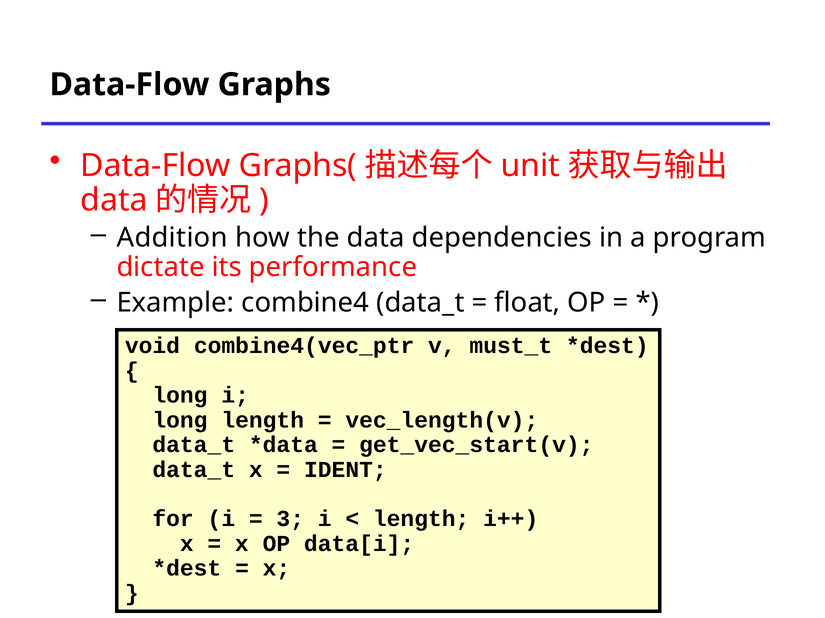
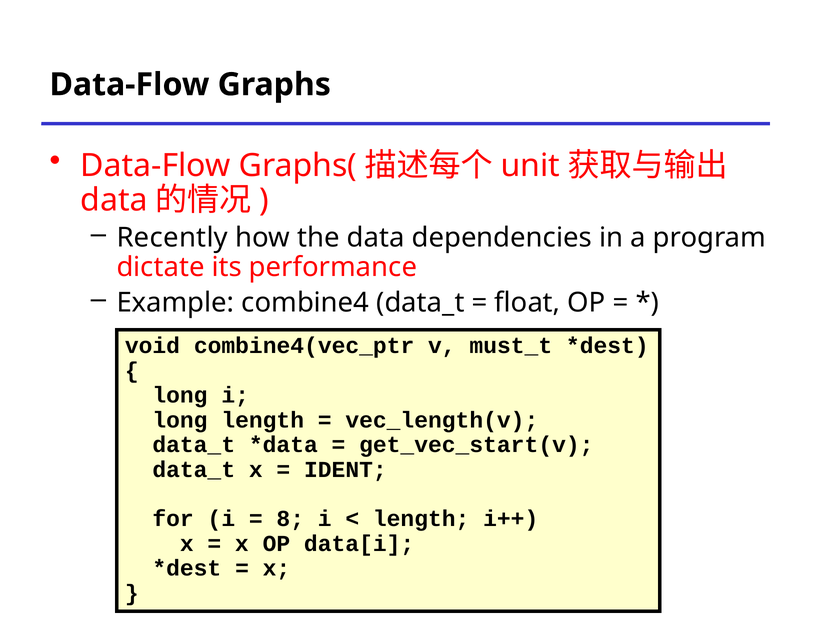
Addition: Addition -> Recently
3: 3 -> 8
